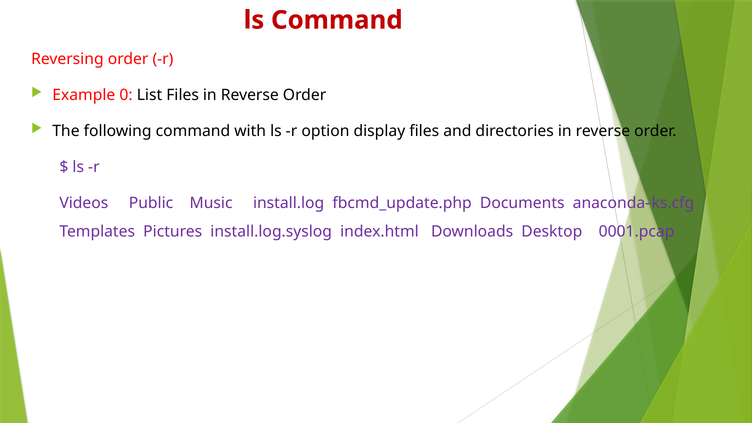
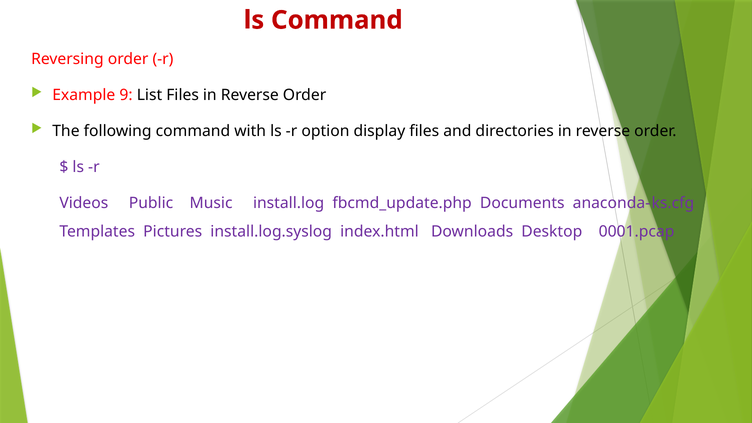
0: 0 -> 9
